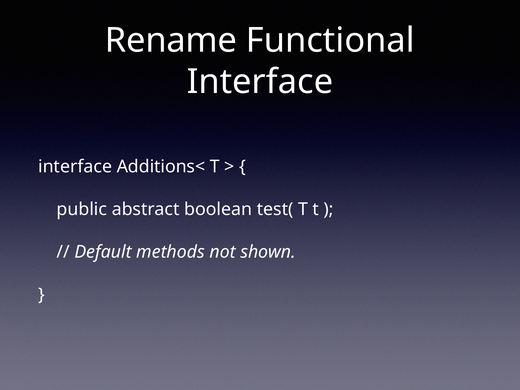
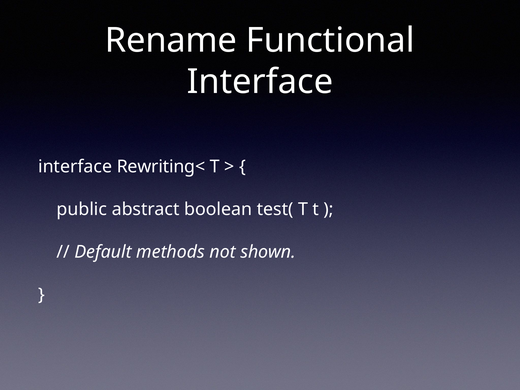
Additions<: Additions< -> Rewriting<
